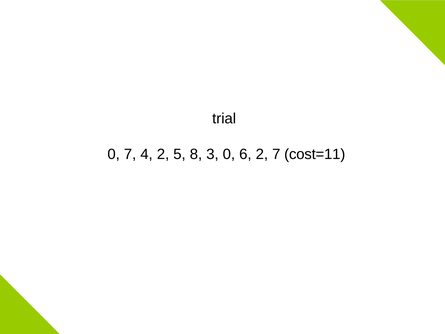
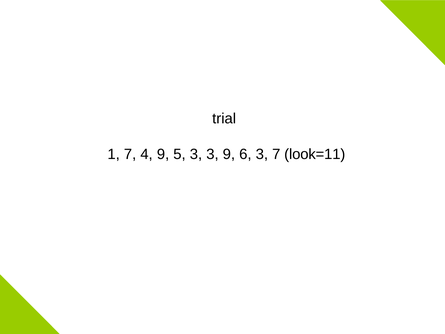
0 at (114, 154): 0 -> 1
4 2: 2 -> 9
5 8: 8 -> 3
3 0: 0 -> 9
6 2: 2 -> 3
cost=11: cost=11 -> look=11
